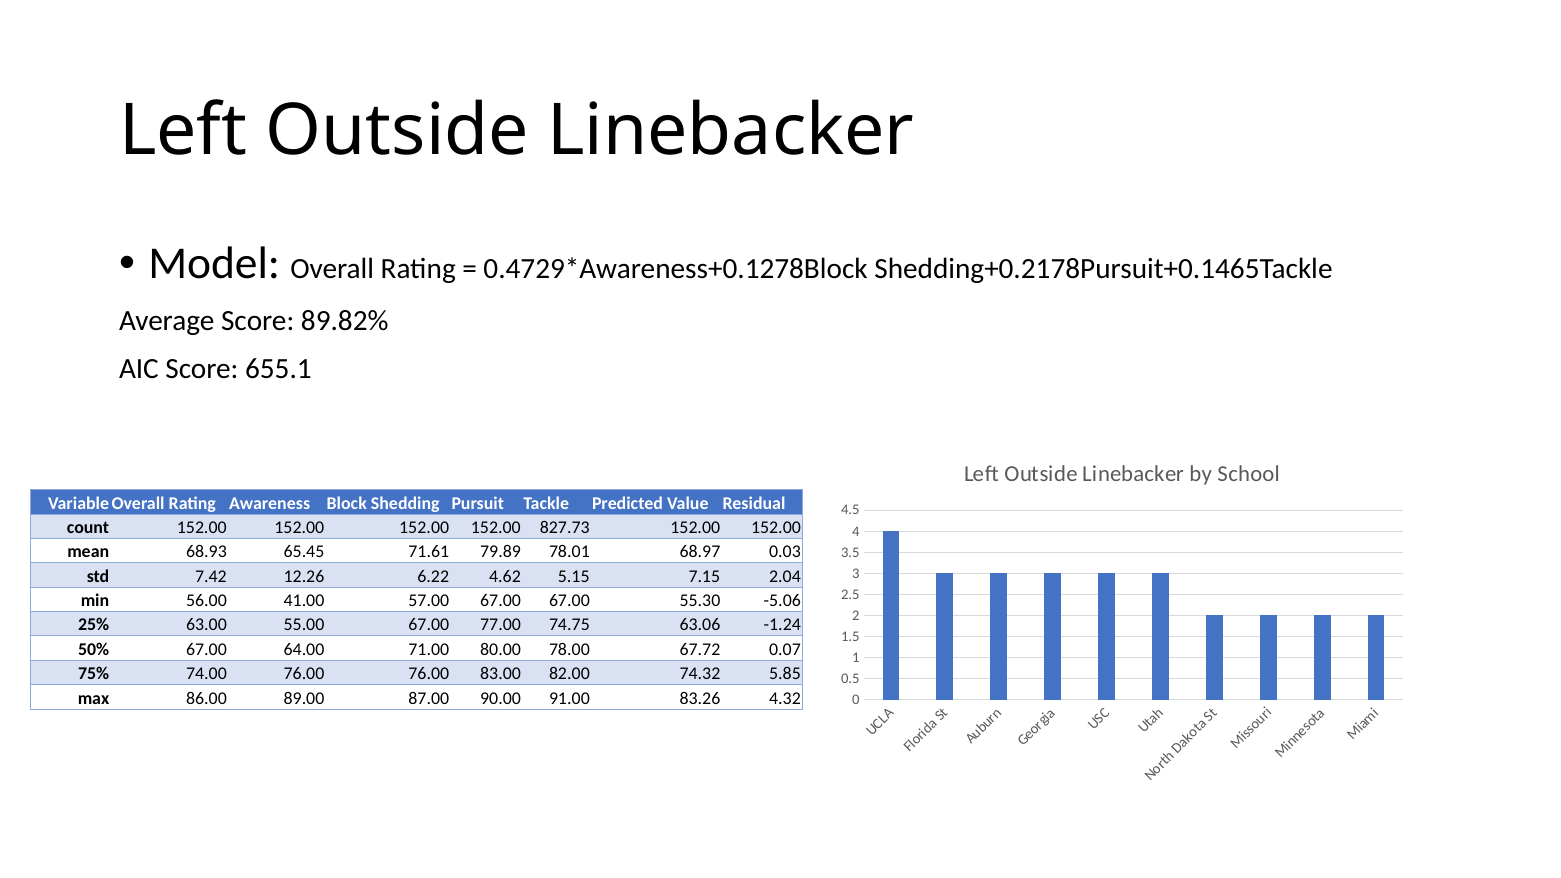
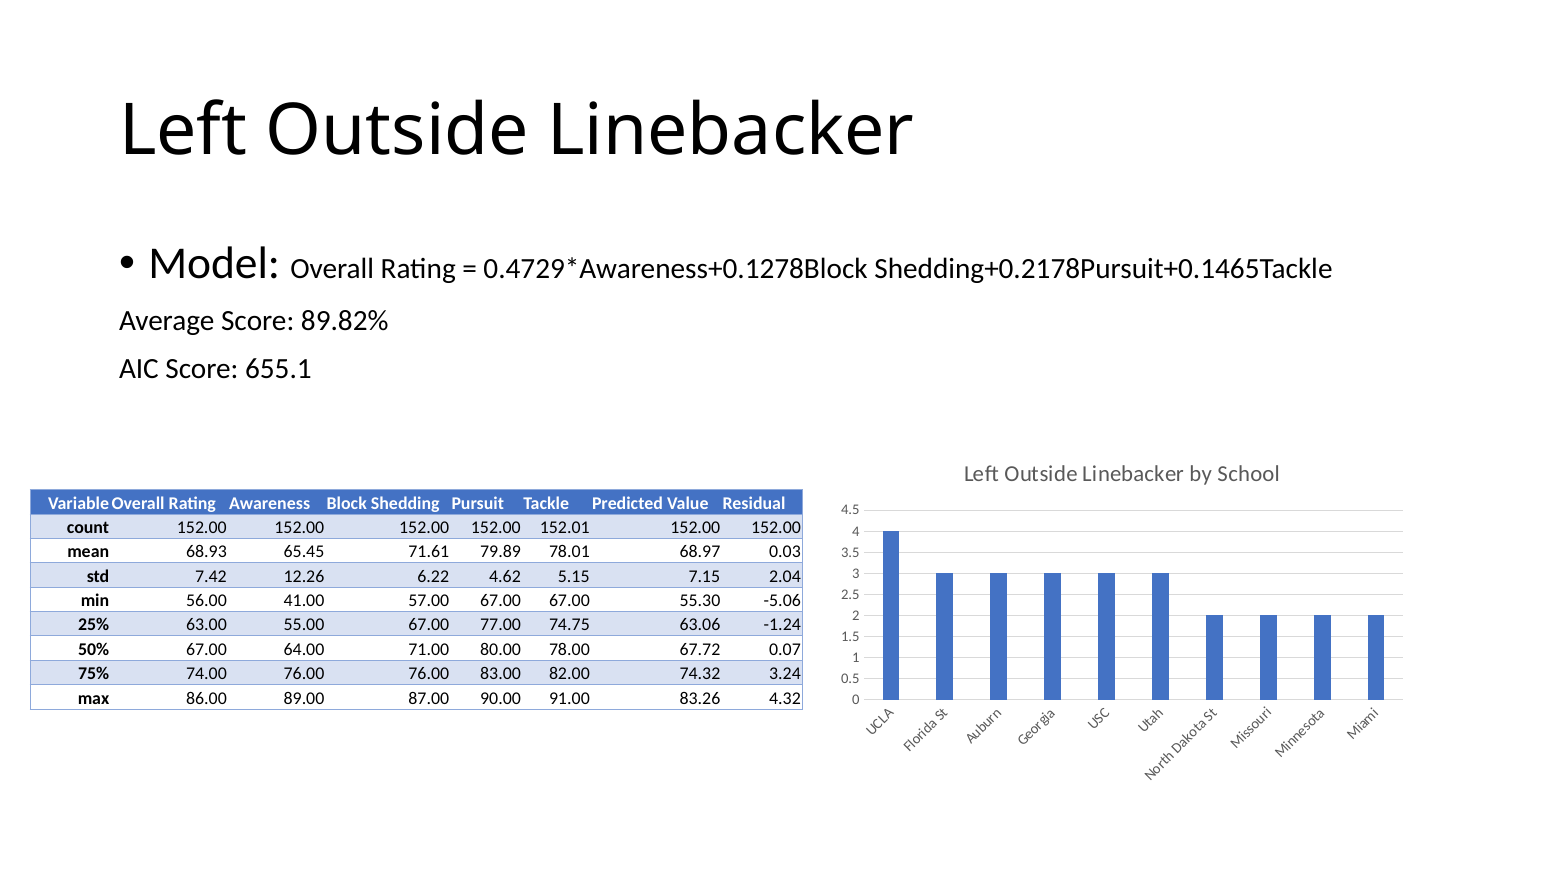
827.73: 827.73 -> 152.01
5.85: 5.85 -> 3.24
